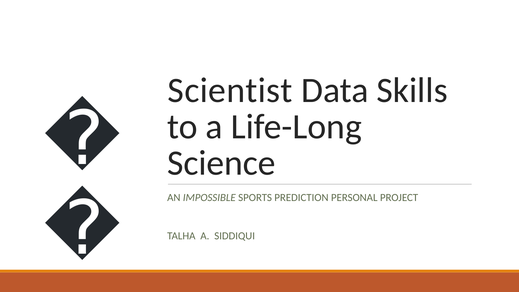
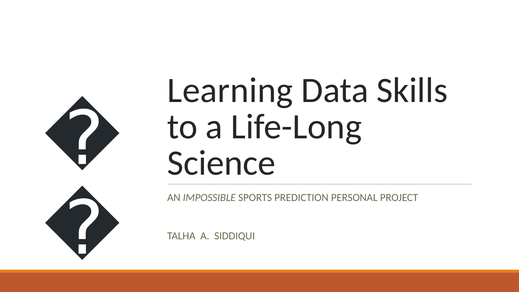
Scientist: Scientist -> Learning
